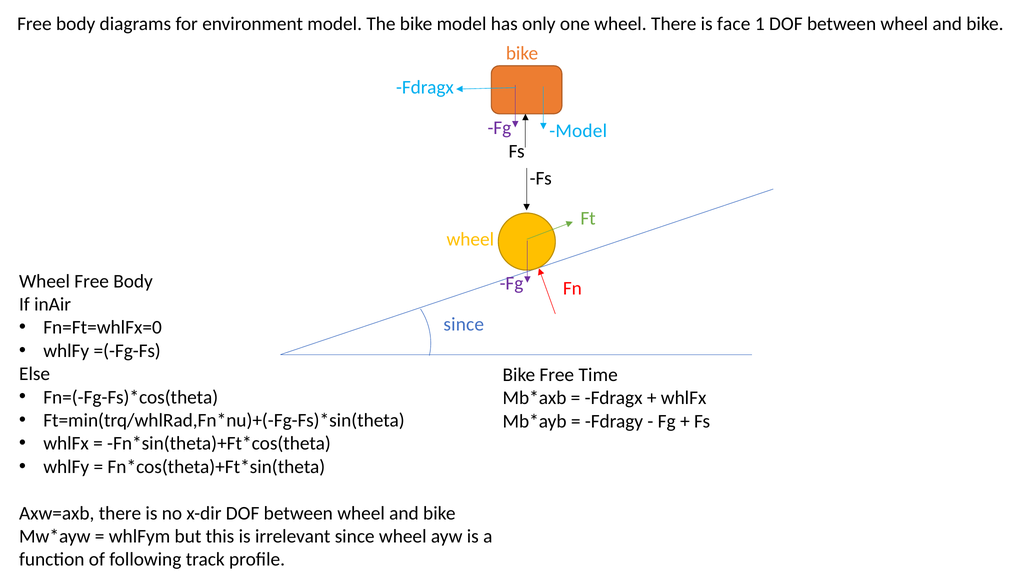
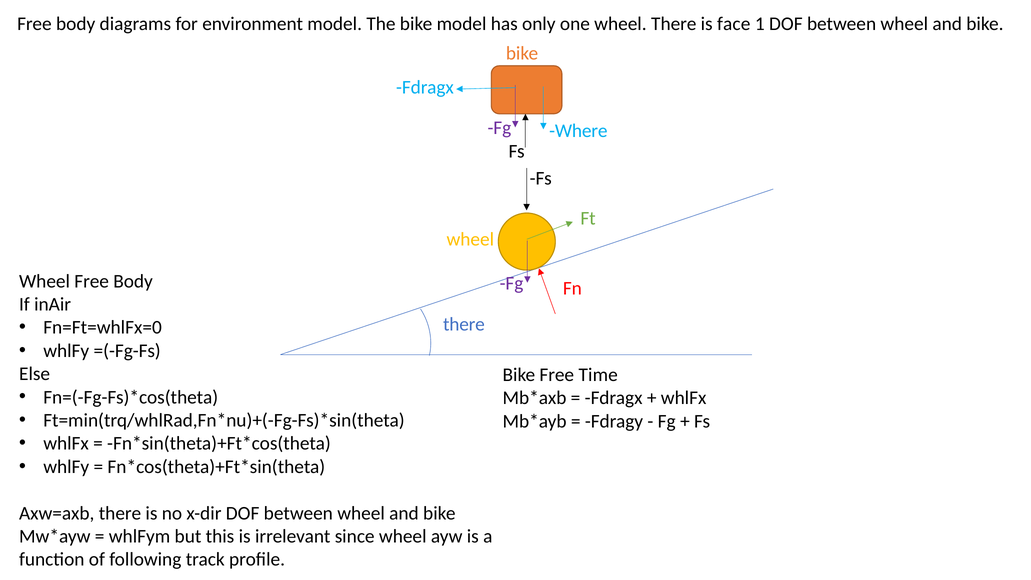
Model at (578, 131): Model -> Where
since at (464, 325): since -> there
